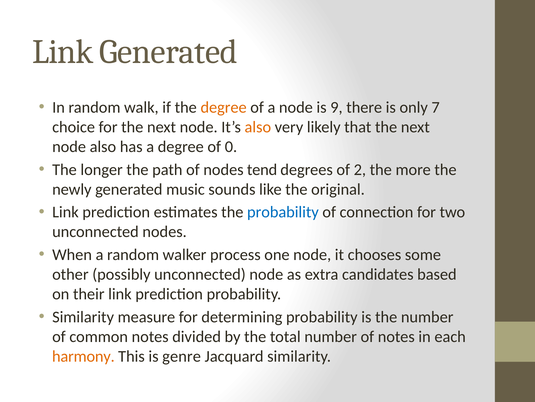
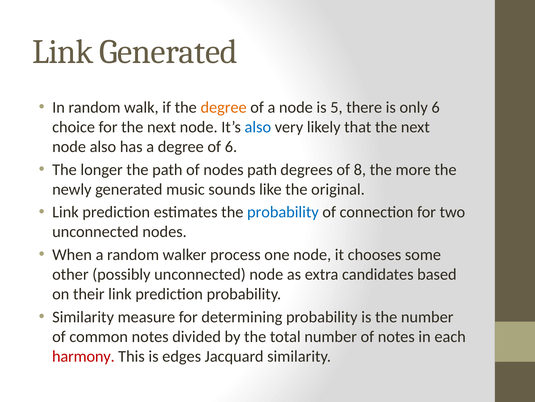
9: 9 -> 5
only 7: 7 -> 6
also at (258, 127) colour: orange -> blue
of 0: 0 -> 6
nodes tend: tend -> path
2: 2 -> 8
harmony colour: orange -> red
genre: genre -> edges
